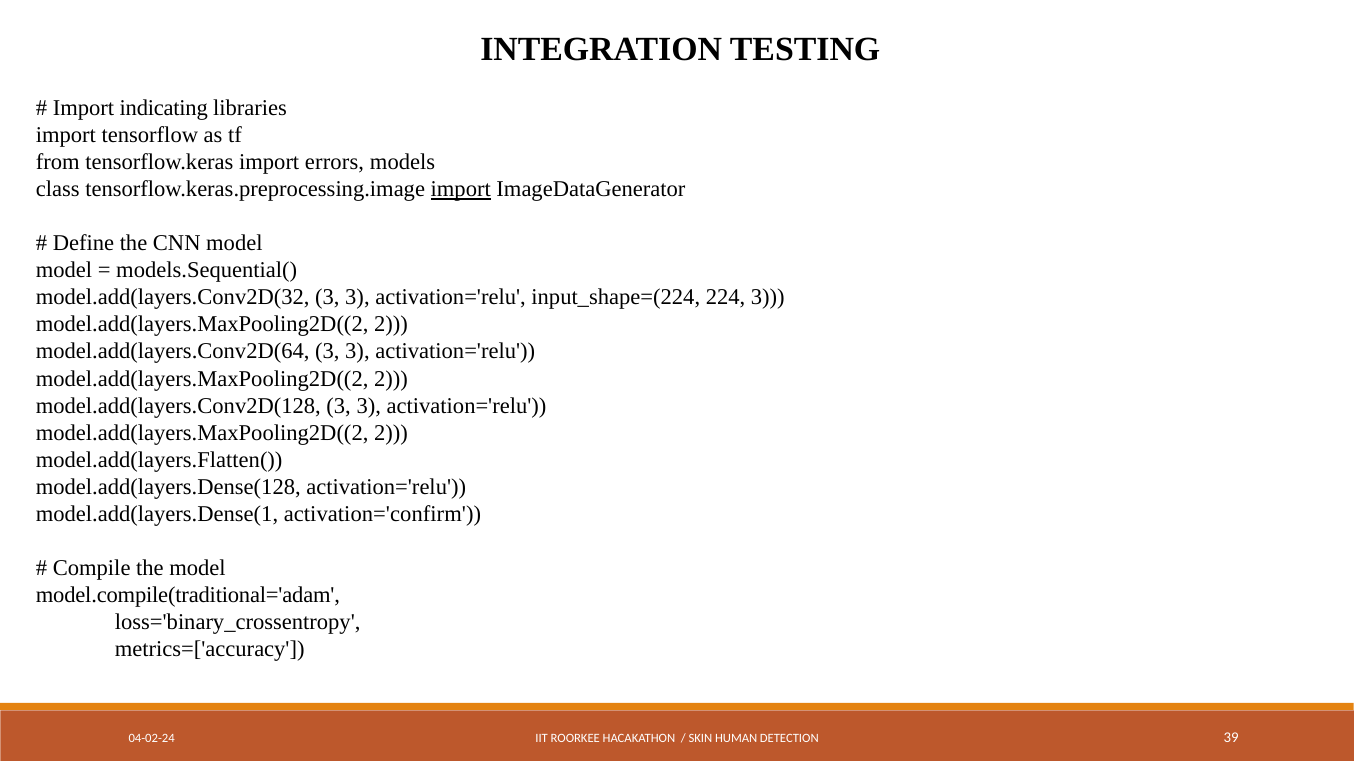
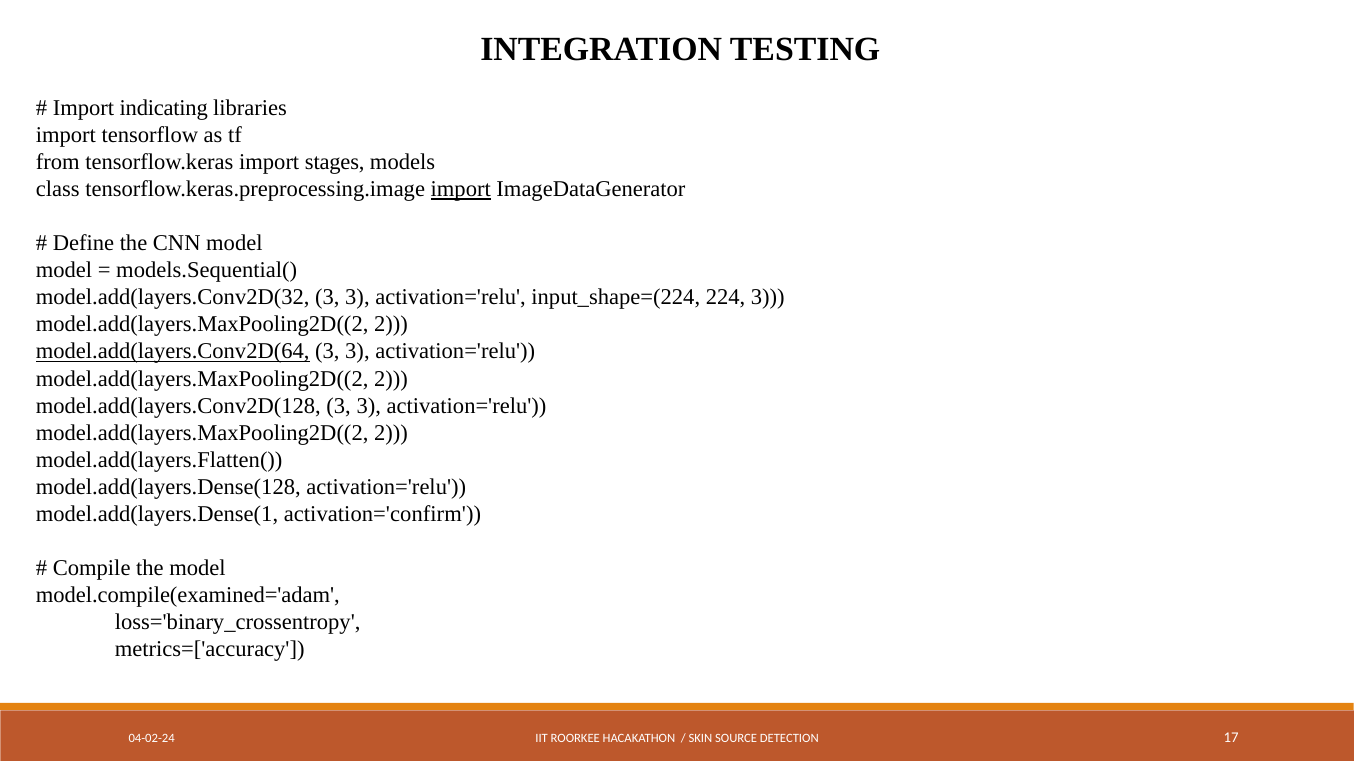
errors: errors -> stages
model.add(layers.Conv2D(64 underline: none -> present
model.compile(traditional='adam: model.compile(traditional='adam -> model.compile(examined='adam
HUMAN: HUMAN -> SOURCE
39: 39 -> 17
